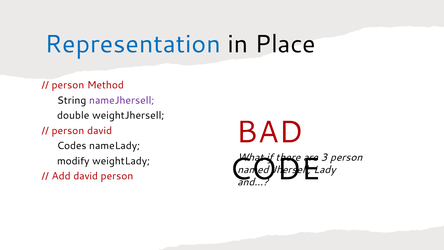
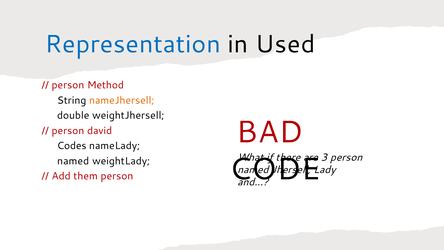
Place: Place -> Used
nameJhersell colour: purple -> orange
modify at (73, 161): modify -> named
Add david: david -> them
